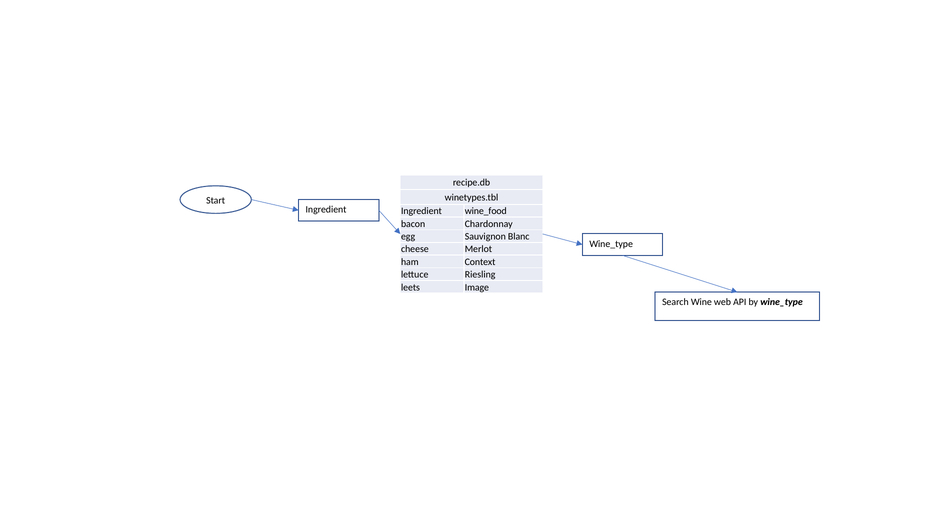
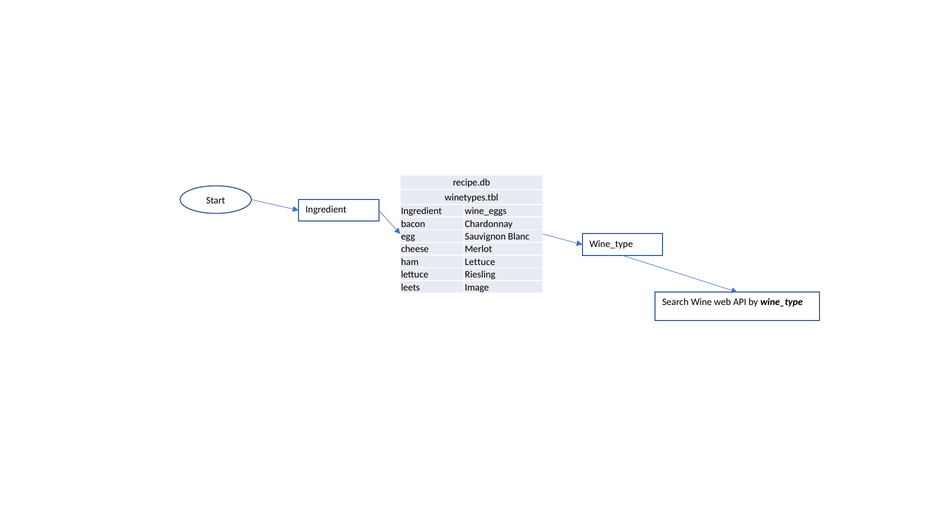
wine_food: wine_food -> wine_eggs
ham Context: Context -> Lettuce
